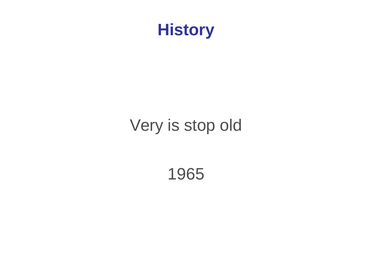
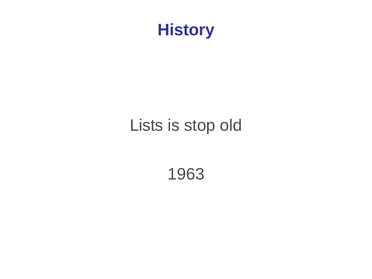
Very: Very -> Lists
1965: 1965 -> 1963
